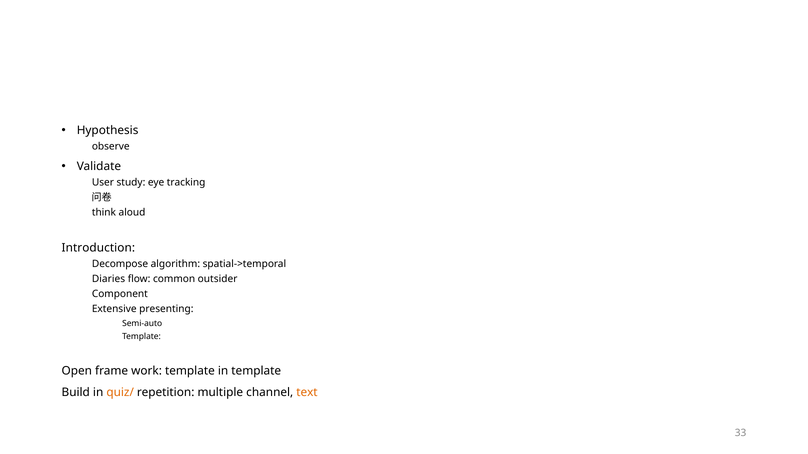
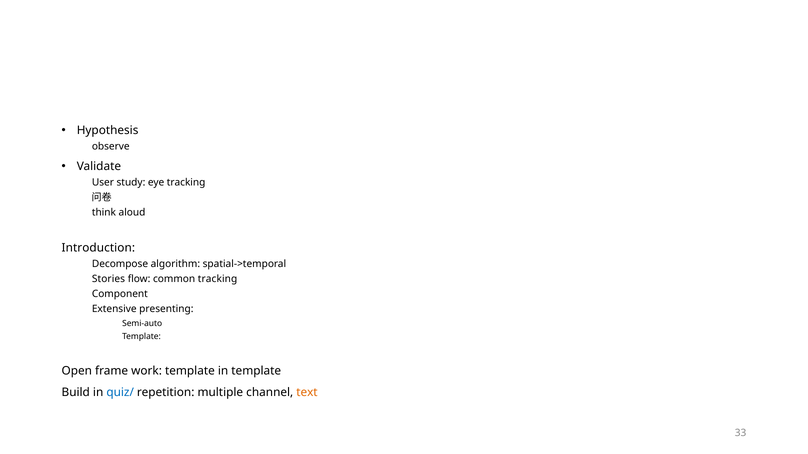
Diaries: Diaries -> Stories
common outsider: outsider -> tracking
quiz/ colour: orange -> blue
